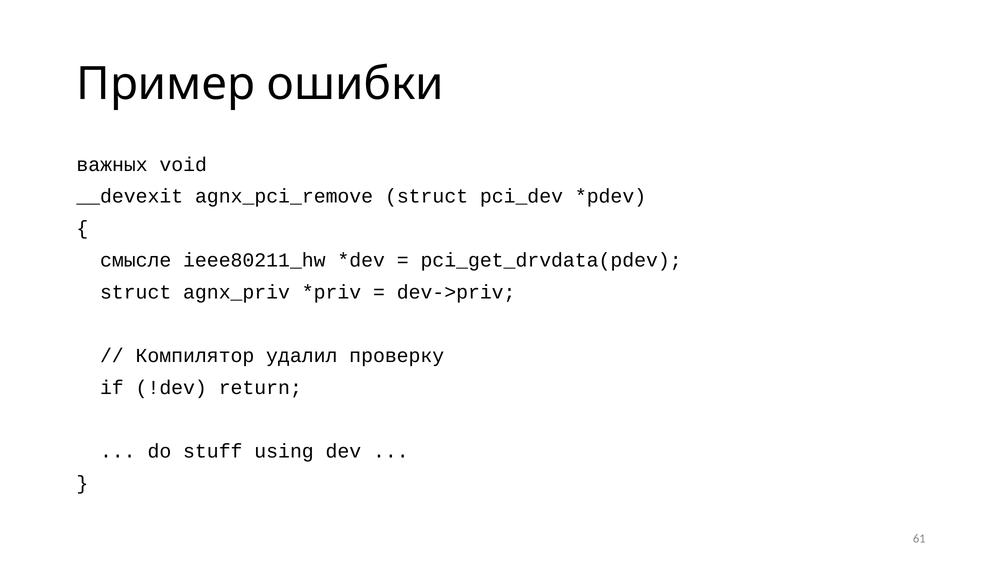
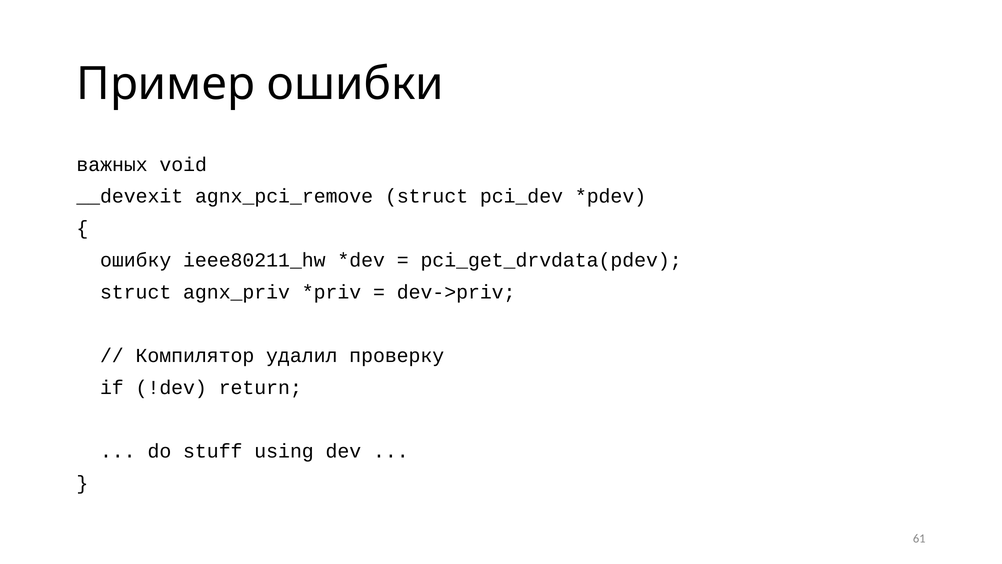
смысле: смысле -> ошибку
